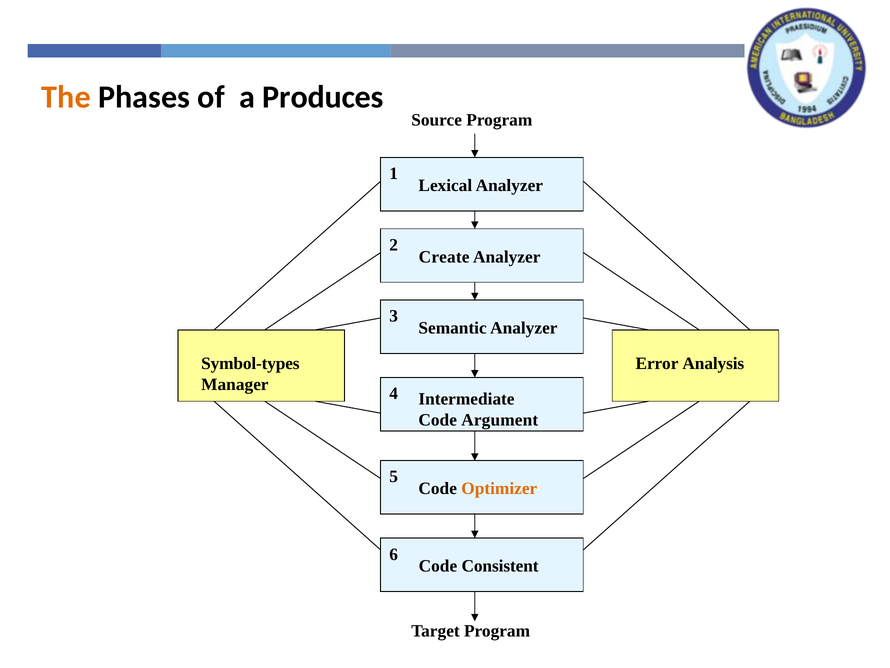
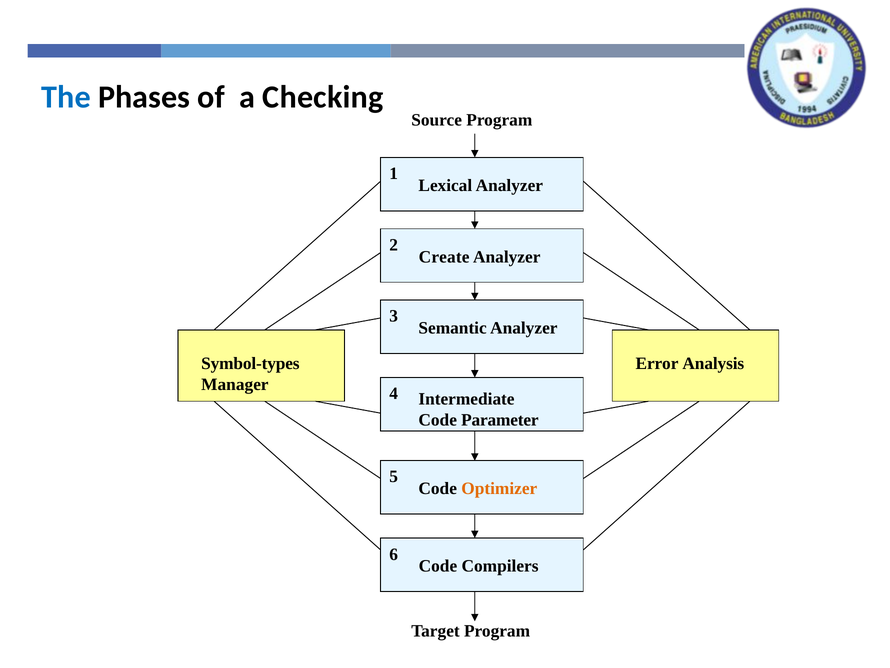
The colour: orange -> blue
Produces: Produces -> Checking
Argument: Argument -> Parameter
Consistent: Consistent -> Compilers
